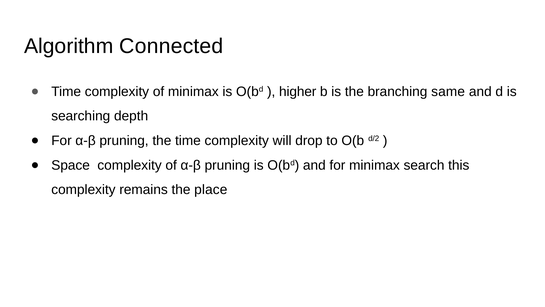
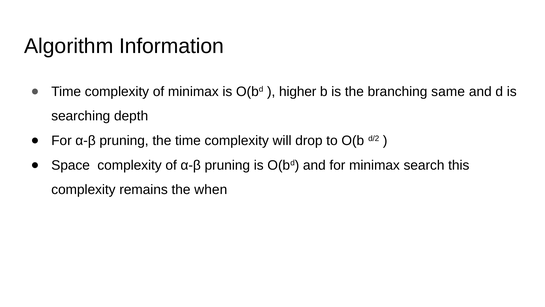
Connected: Connected -> Information
place: place -> when
